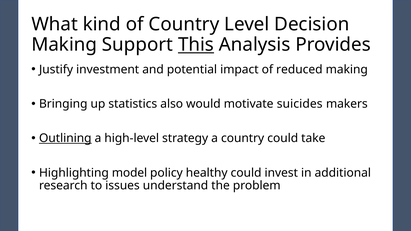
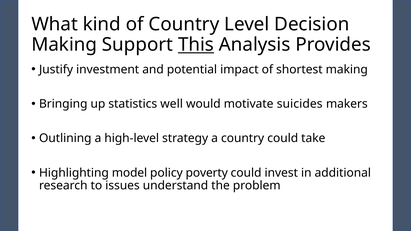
reduced: reduced -> shortest
also: also -> well
Outlining underline: present -> none
healthy: healthy -> poverty
